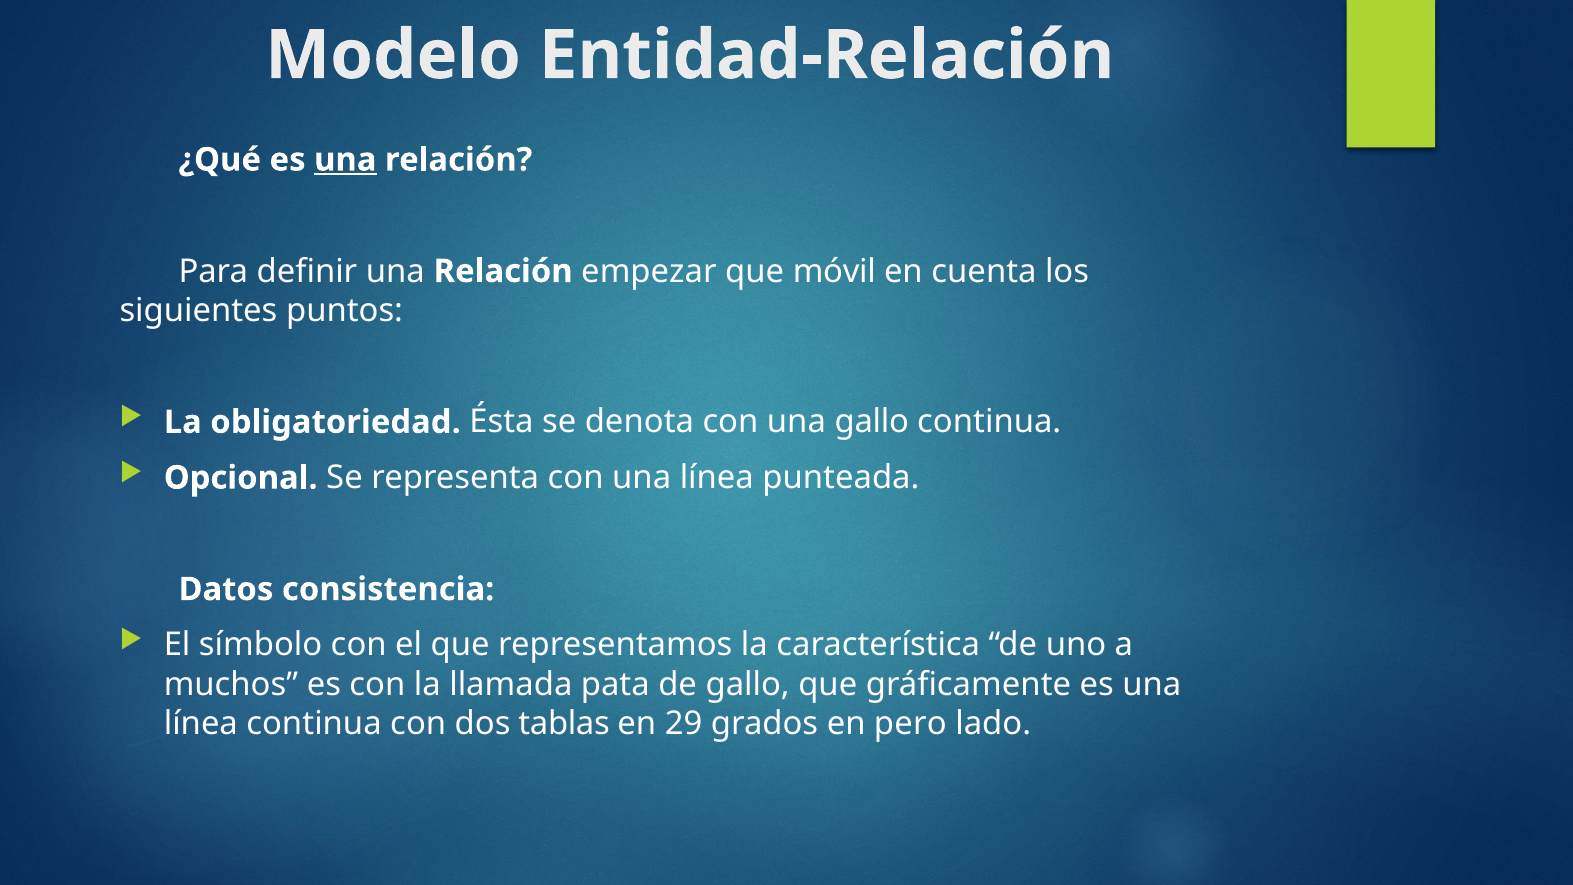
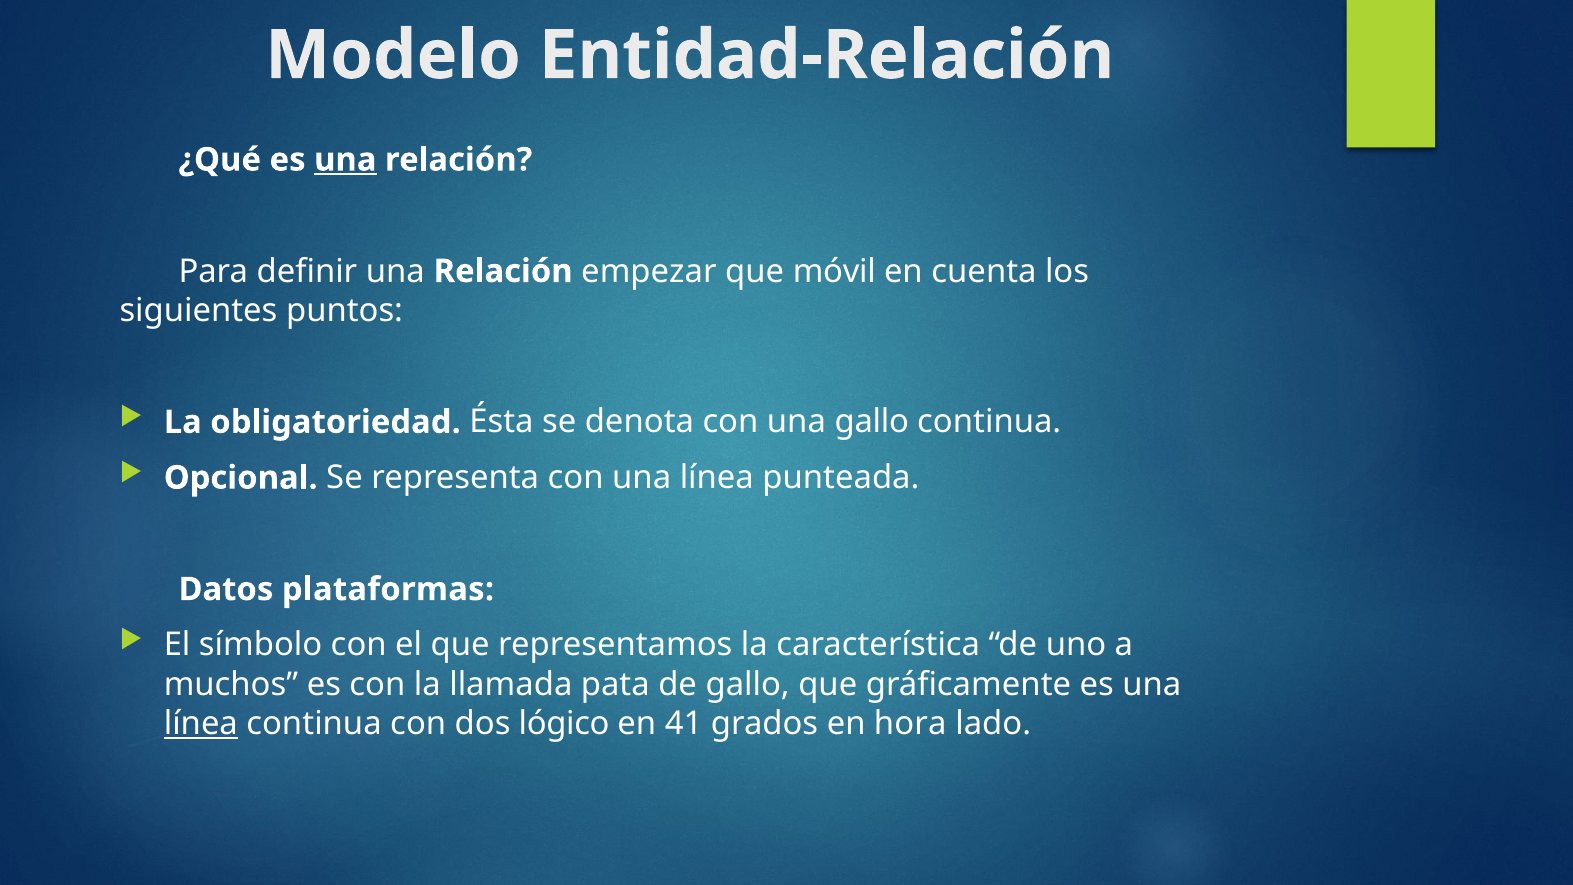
consistencia: consistencia -> plataformas
línea at (201, 724) underline: none -> present
tablas: tablas -> lógico
29: 29 -> 41
pero: pero -> hora
